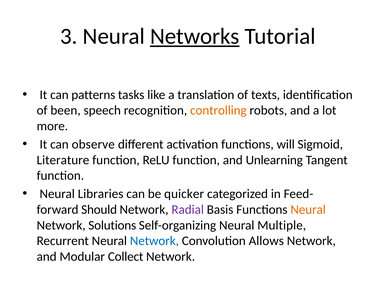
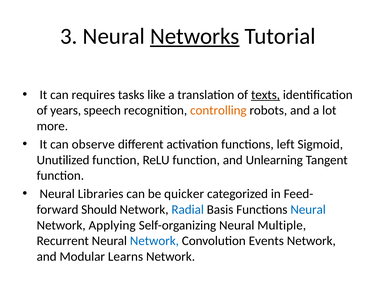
patterns: patterns -> requires
texts underline: none -> present
been: been -> years
will: will -> left
Literature: Literature -> Unutilized
Radial colour: purple -> blue
Neural at (308, 210) colour: orange -> blue
Solutions: Solutions -> Applying
Allows: Allows -> Events
Collect: Collect -> Learns
